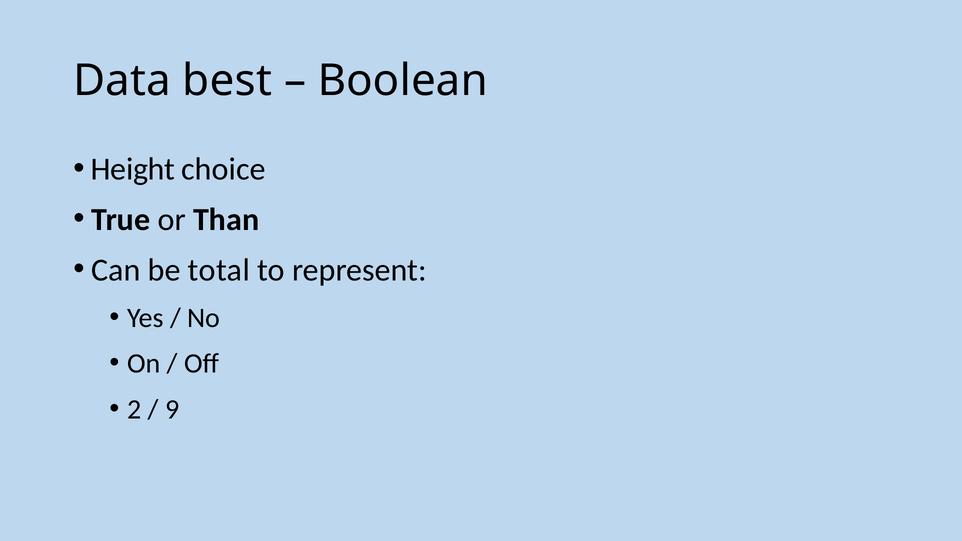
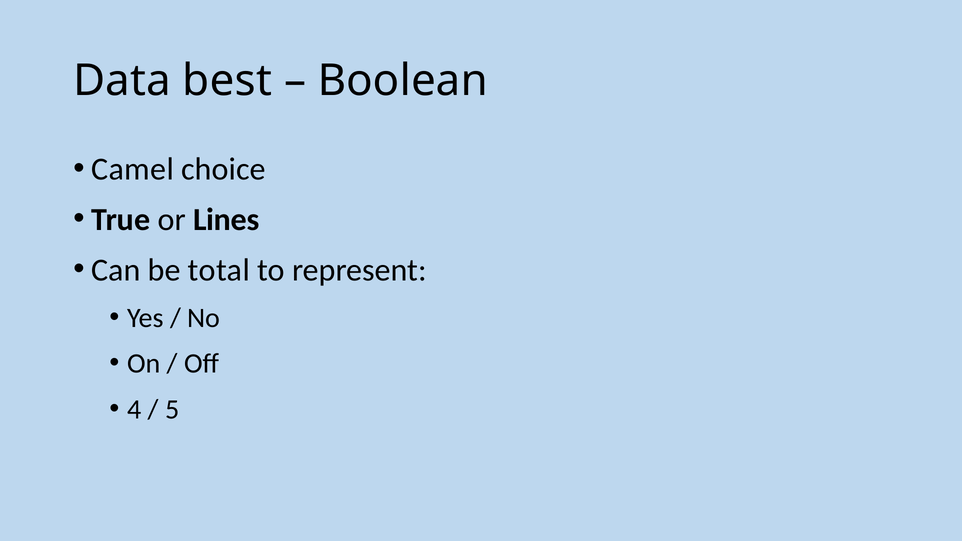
Height: Height -> Camel
Than: Than -> Lines
2: 2 -> 4
9: 9 -> 5
